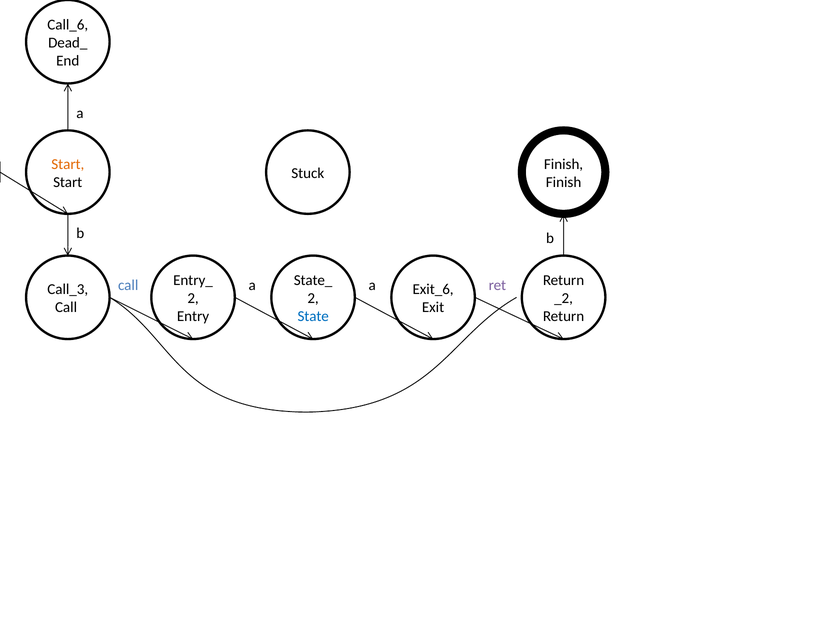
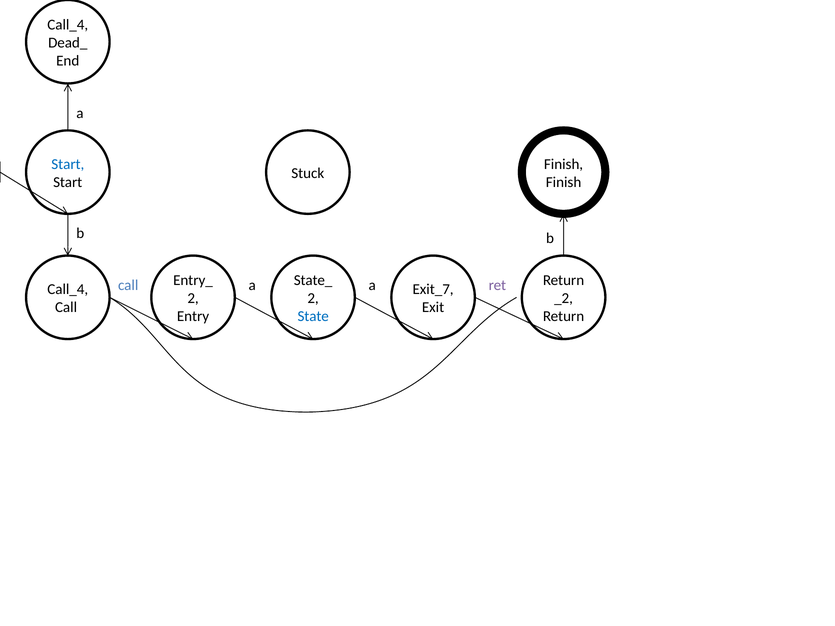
Call_6 at (68, 25): Call_6 -> Call_4
Start at (68, 164) colour: orange -> blue
Call_3 at (68, 289): Call_3 -> Call_4
Exit_6: Exit_6 -> Exit_7
